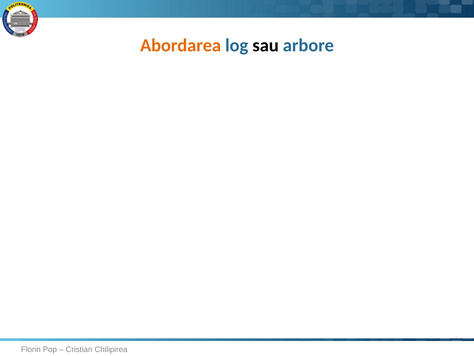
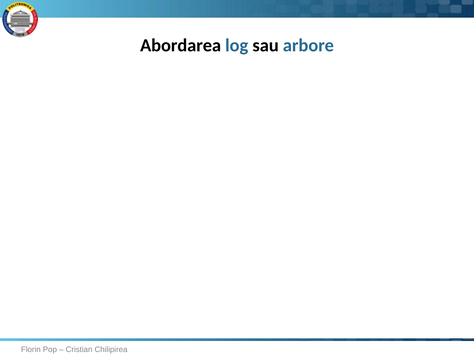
Abordarea colour: orange -> black
